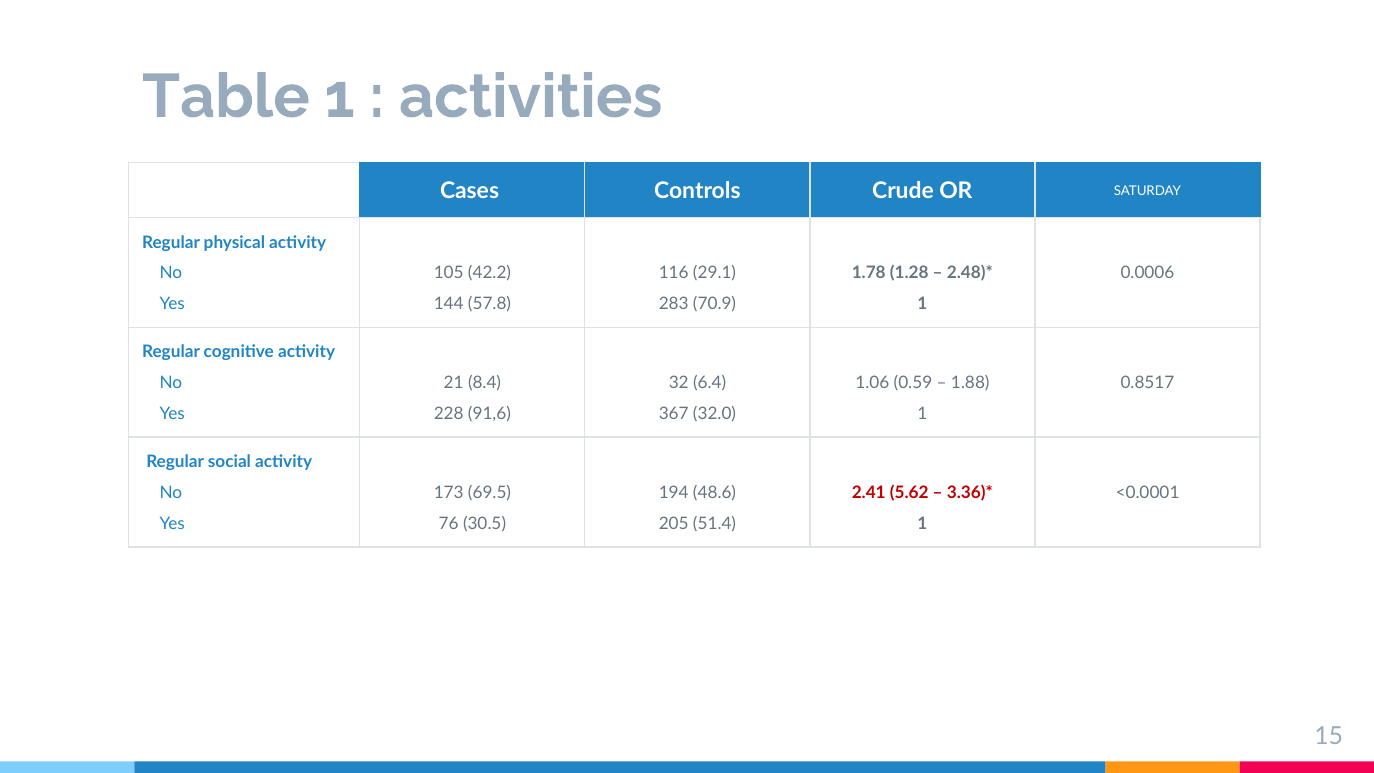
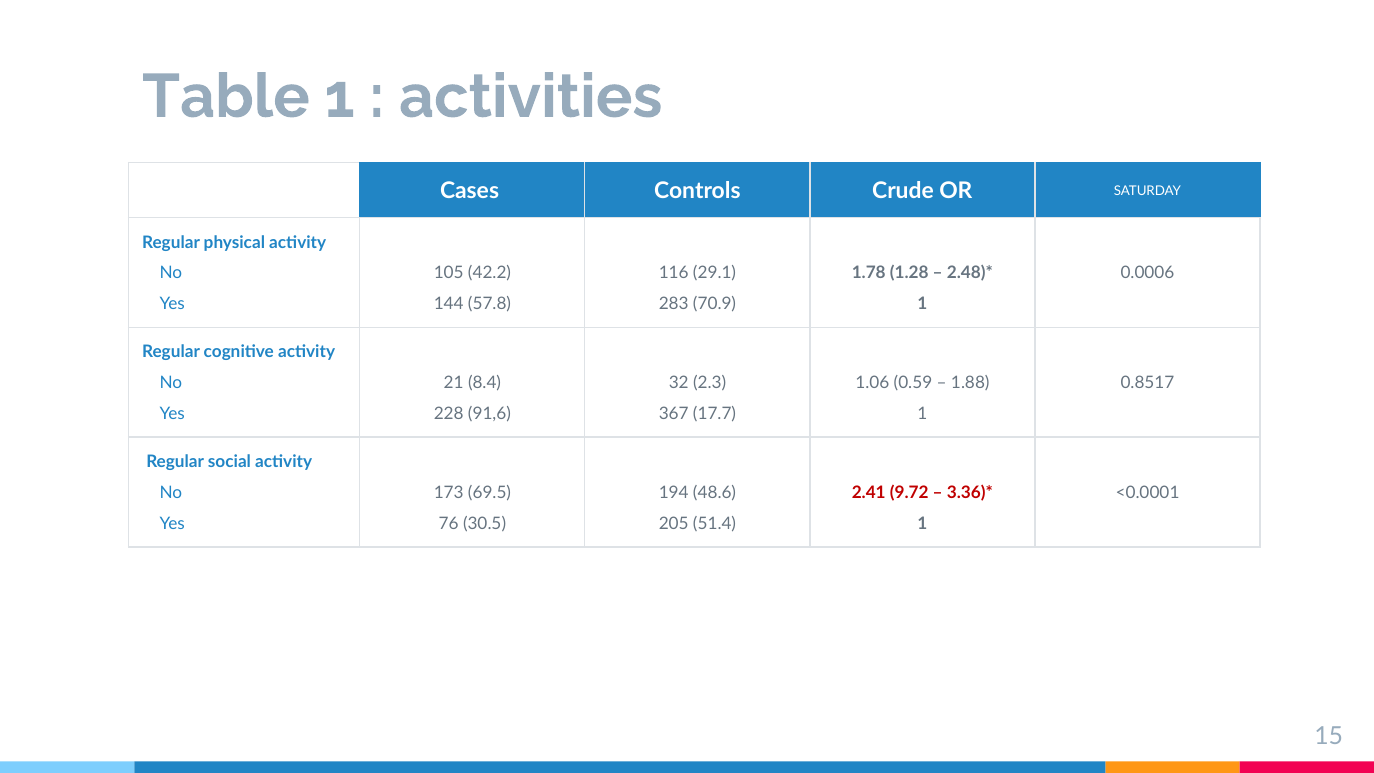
6.4: 6.4 -> 2.3
32.0: 32.0 -> 17.7
5.62: 5.62 -> 9.72
